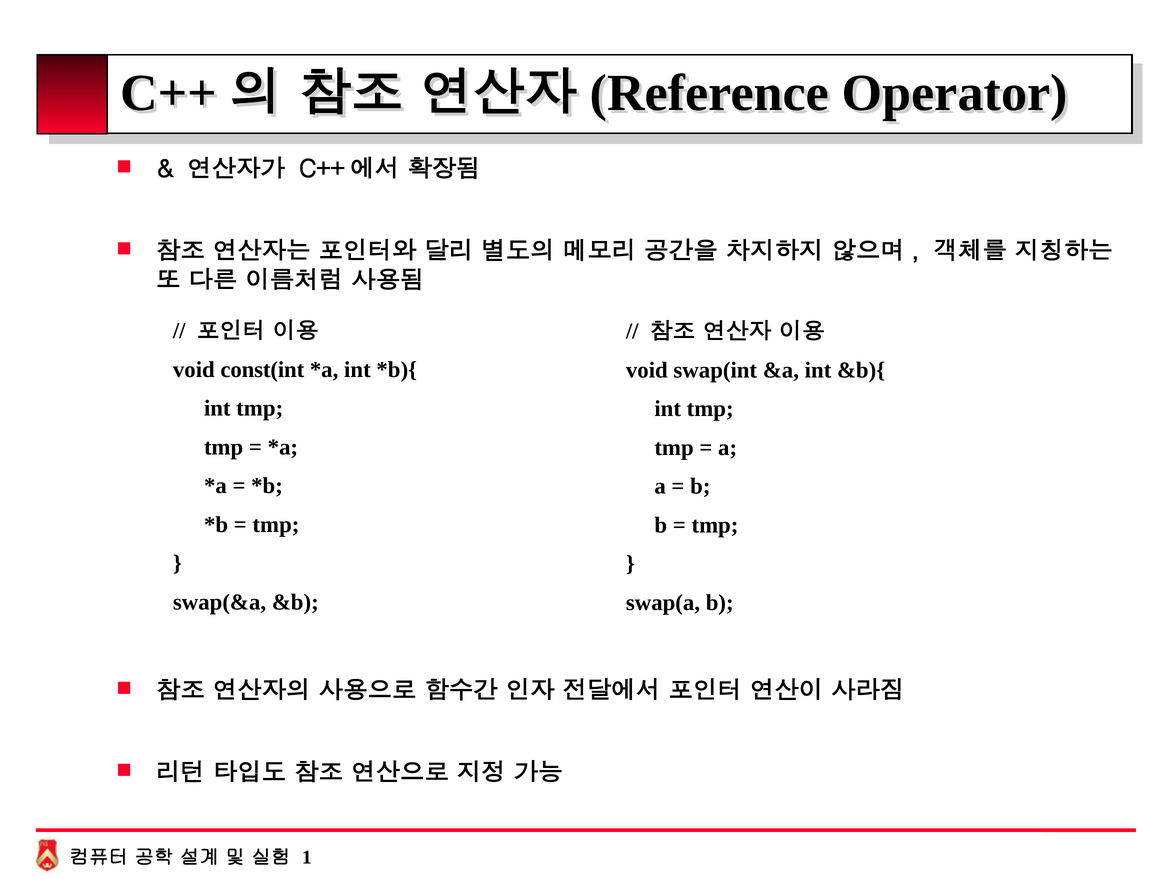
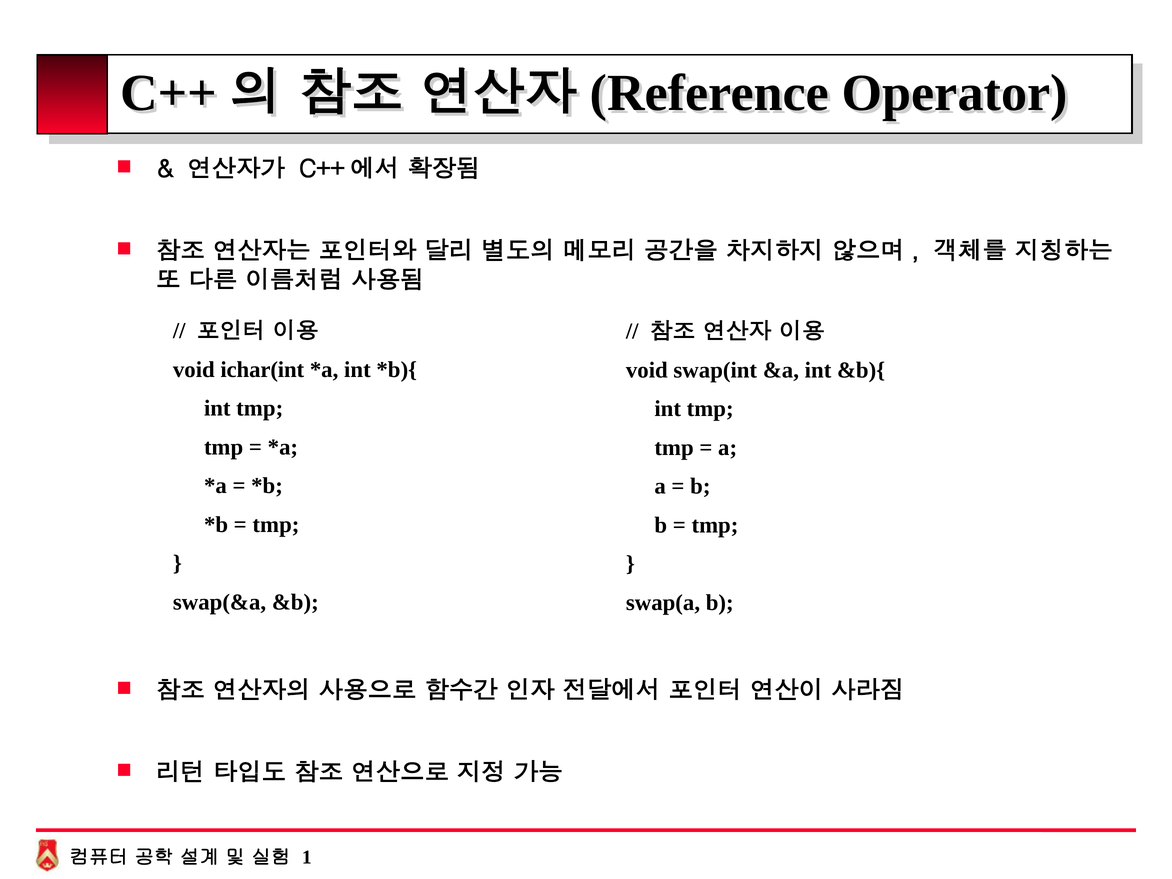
const(int: const(int -> ichar(int
